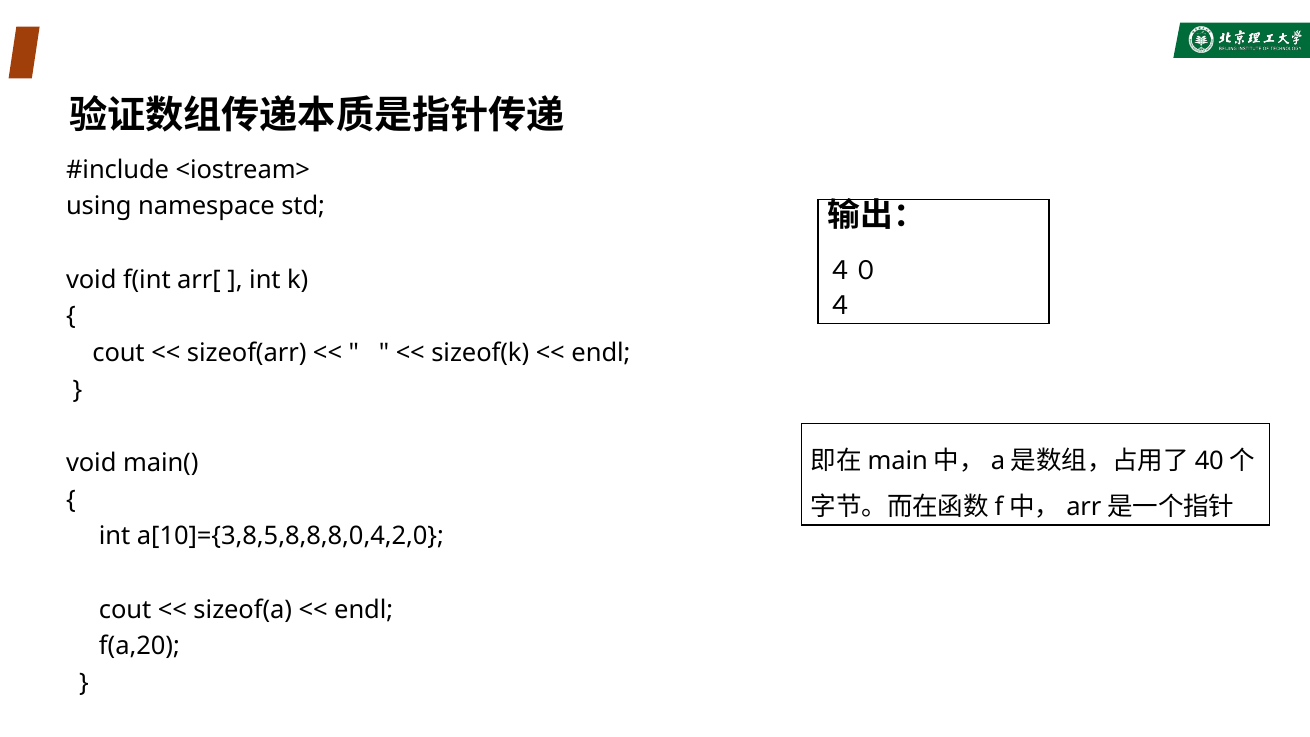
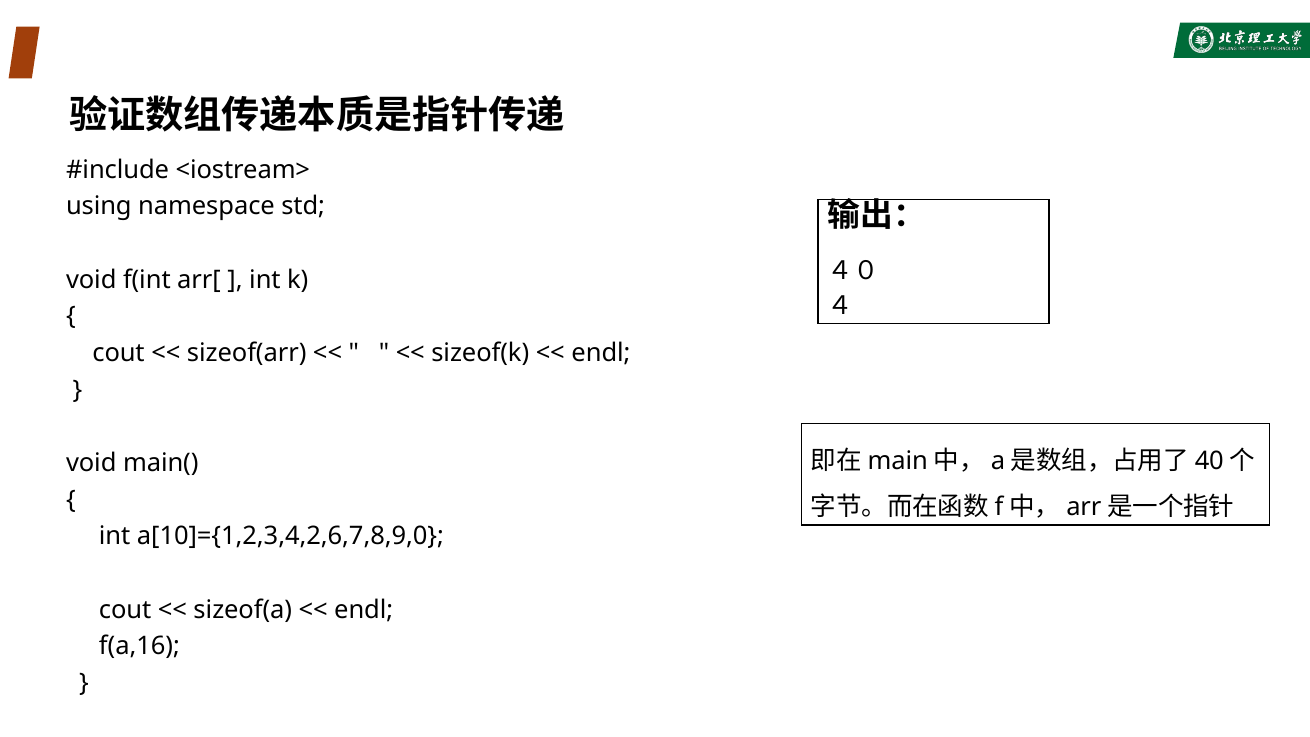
a[10]={3,8,5,8,8,8,0,4,2,0: a[10]={3,8,5,8,8,8,0,4,2,0 -> a[10]={1,2,3,4,2,6,7,8,9,0
f(a,20: f(a,20 -> f(a,16
